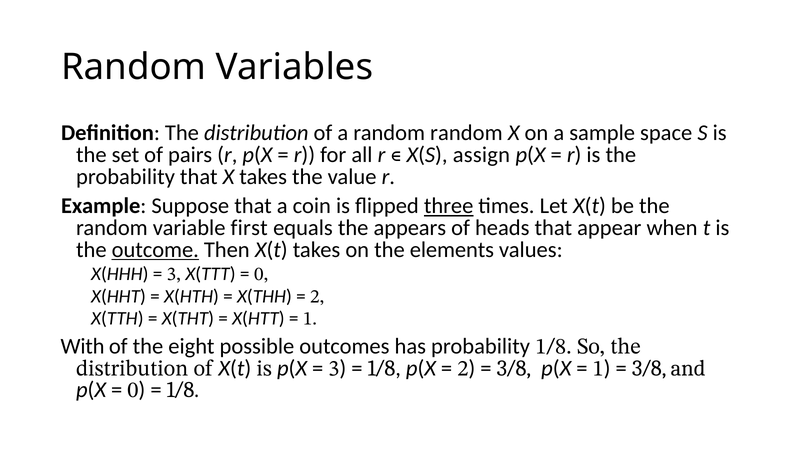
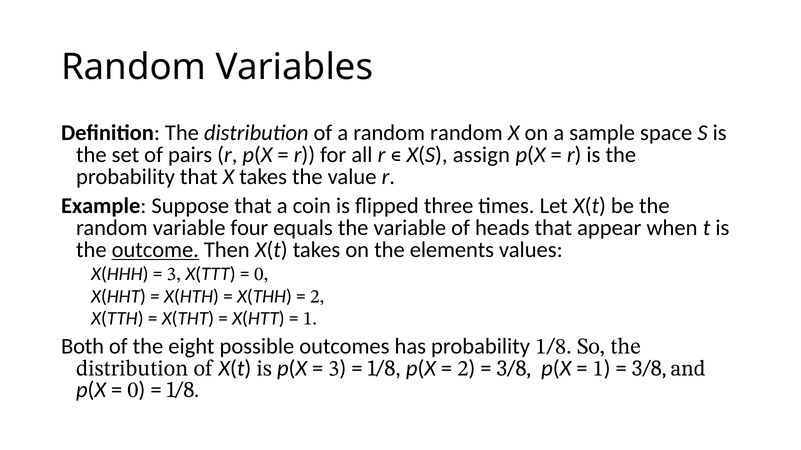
three underline: present -> none
first: first -> four
the appears: appears -> variable
With: With -> Both
